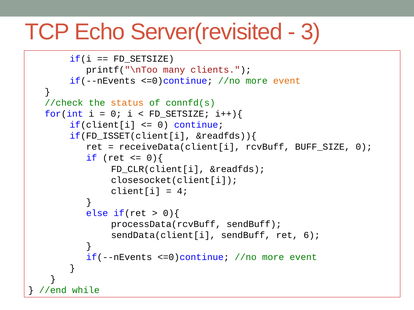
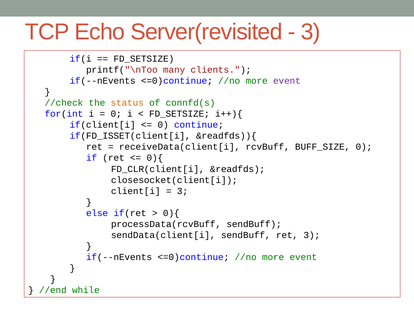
event at (287, 81) colour: orange -> purple
4 at (182, 191): 4 -> 3
ret 6: 6 -> 3
